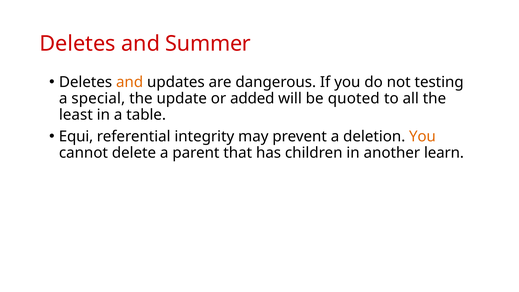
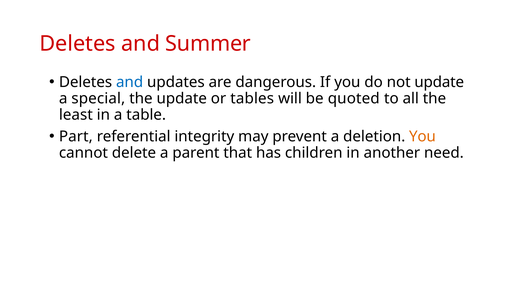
and at (130, 82) colour: orange -> blue
not testing: testing -> update
added: added -> tables
Equi: Equi -> Part
learn: learn -> need
